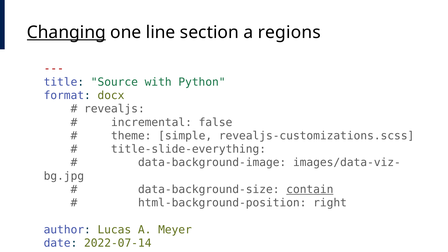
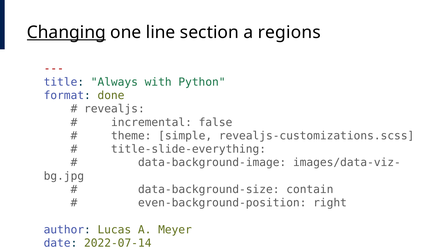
Source: Source -> Always
docx: docx -> done
contain underline: present -> none
html-background-position: html-background-position -> even-background-position
